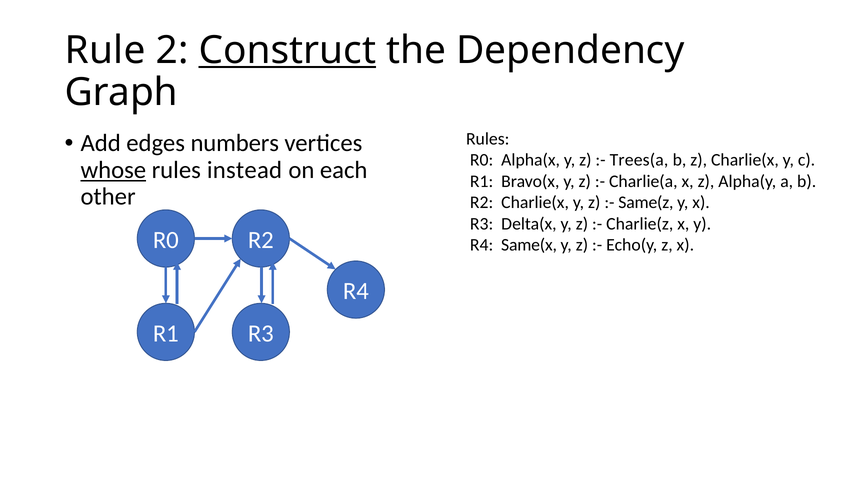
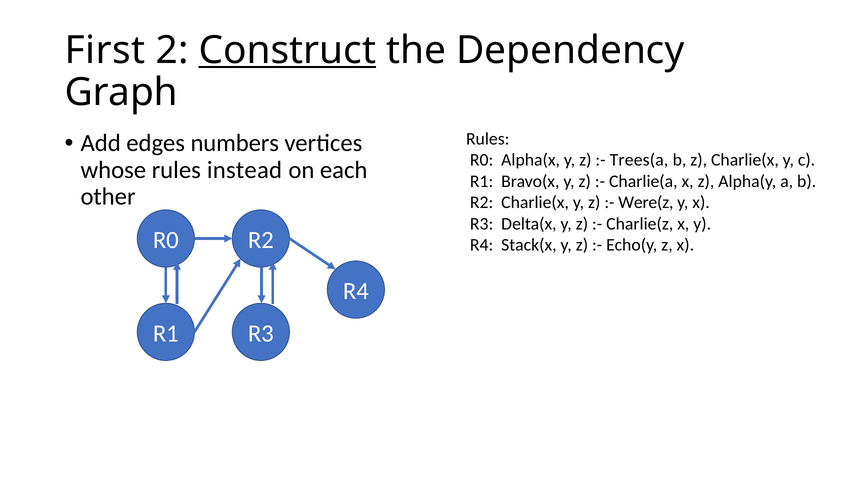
Rule: Rule -> First
whose underline: present -> none
Same(z: Same(z -> Were(z
Same(x: Same(x -> Stack(x
